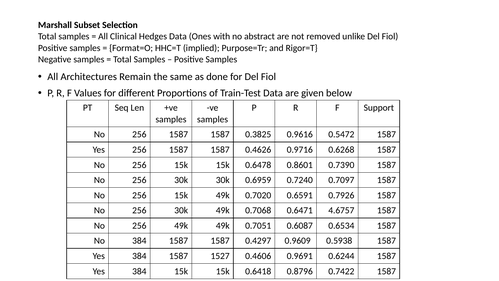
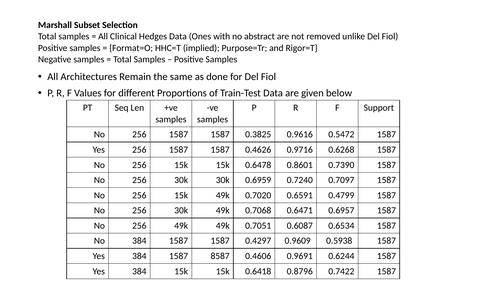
0.7926: 0.7926 -> 0.4799
4.6757: 4.6757 -> 0.6957
1527: 1527 -> 8587
